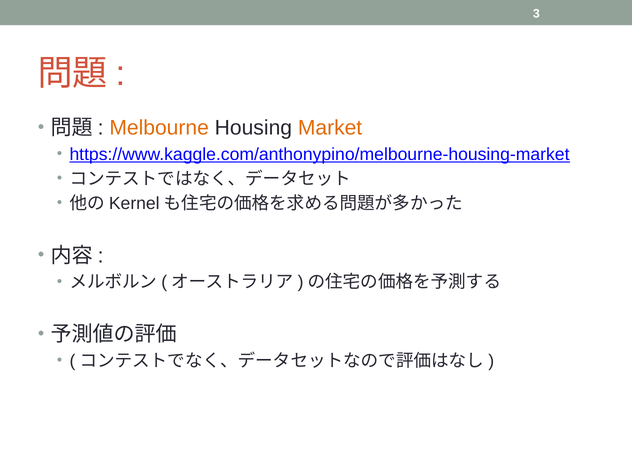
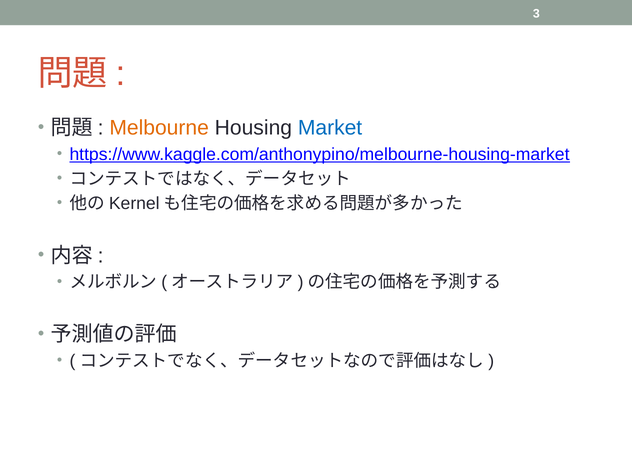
Market colour: orange -> blue
